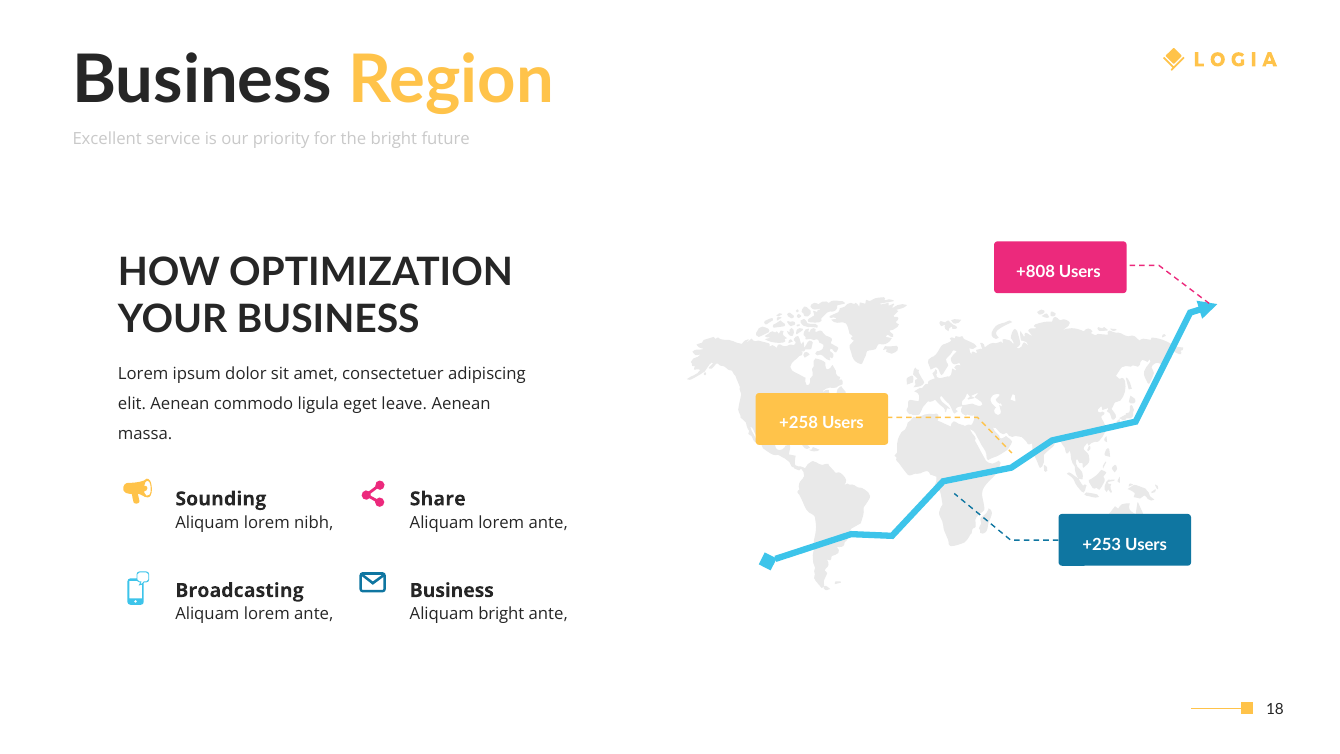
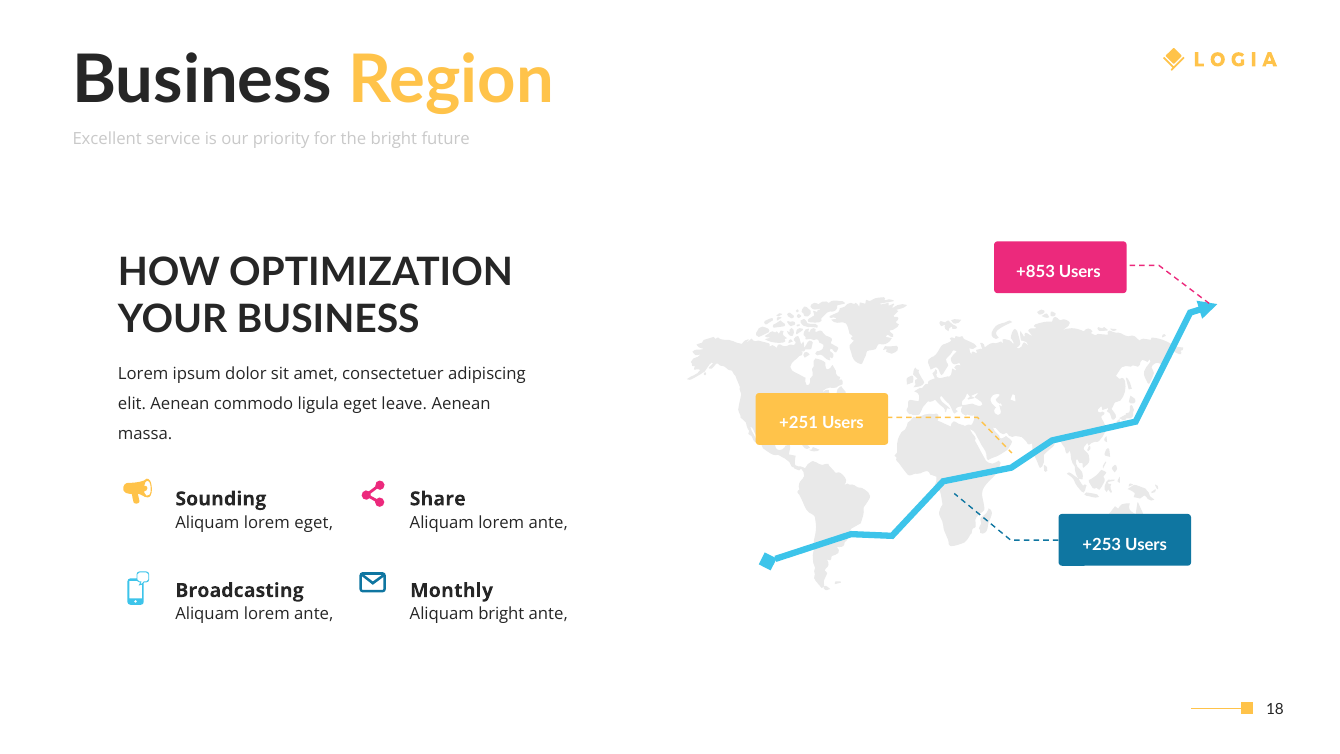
+808: +808 -> +853
+258: +258 -> +251
lorem nibh: nibh -> eget
Business at (452, 590): Business -> Monthly
